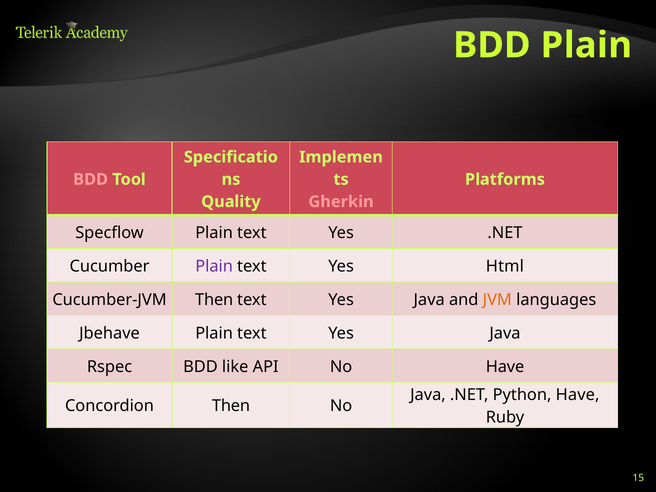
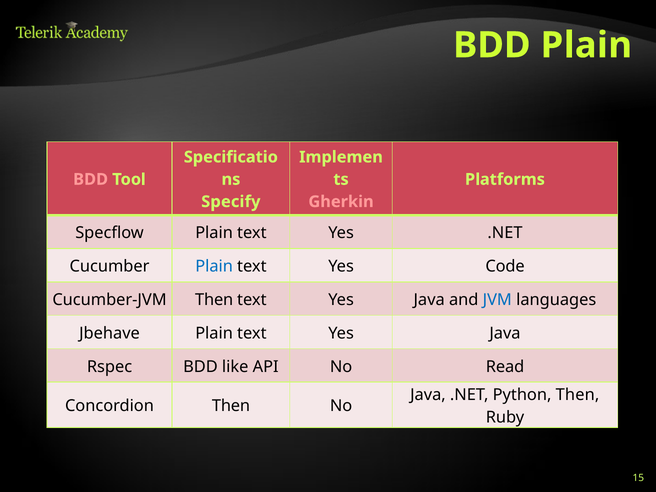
Quality: Quality -> Specify
Plain at (214, 267) colour: purple -> blue
Html: Html -> Code
JVM colour: orange -> blue
No Have: Have -> Read
Python Have: Have -> Then
